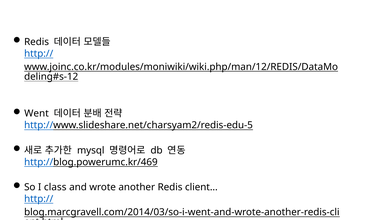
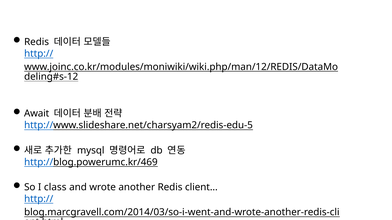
Went: Went -> Await
